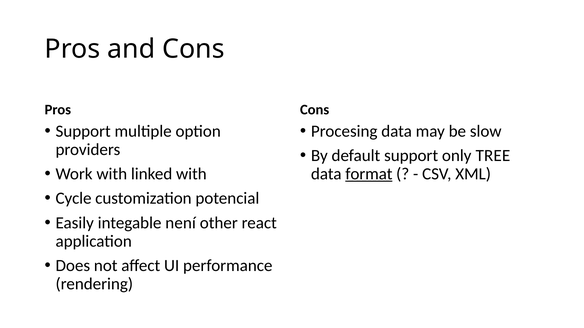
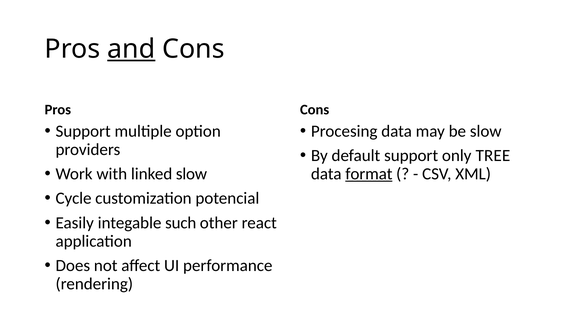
and underline: none -> present
linked with: with -> slow
není: není -> such
